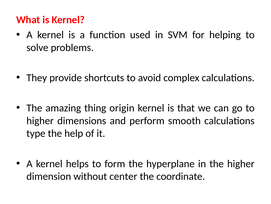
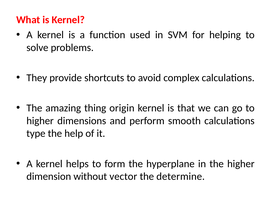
center: center -> vector
coordinate: coordinate -> determine
